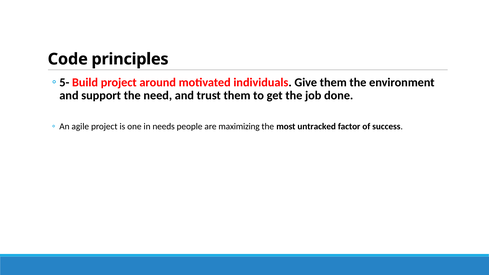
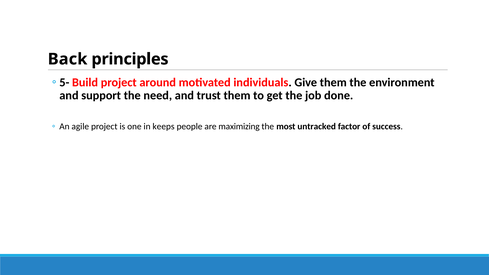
Code: Code -> Back
needs: needs -> keeps
